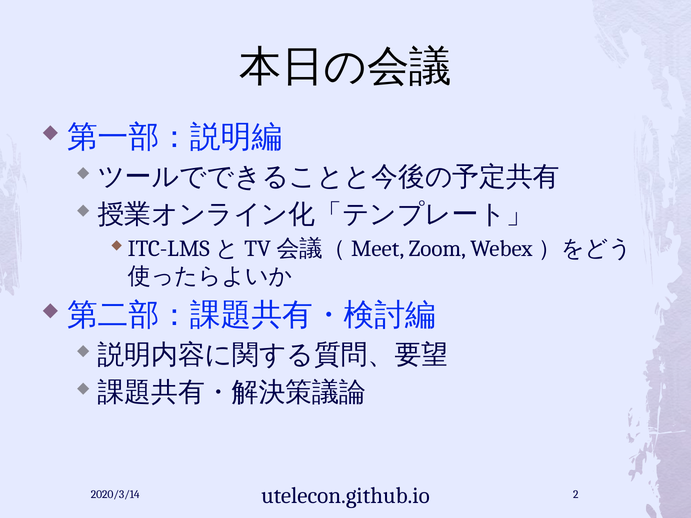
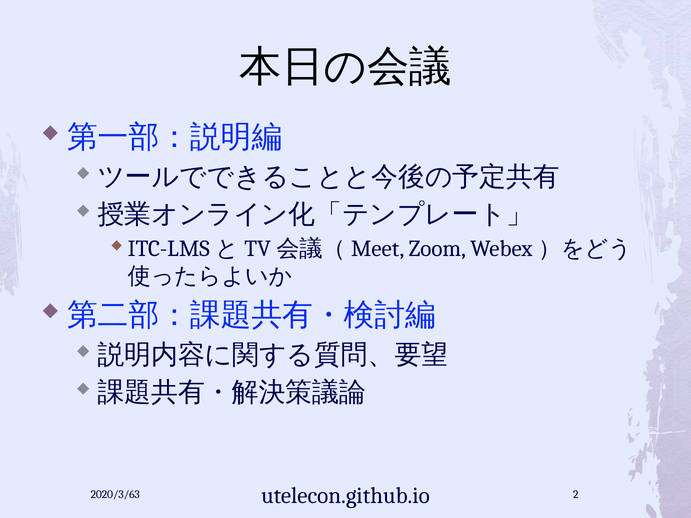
2020/3/14: 2020/3/14 -> 2020/3/63
